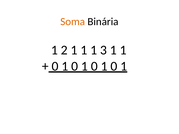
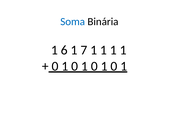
Soma colour: orange -> blue
2: 2 -> 6
1 at (84, 50): 1 -> 7
3 at (104, 50): 3 -> 1
